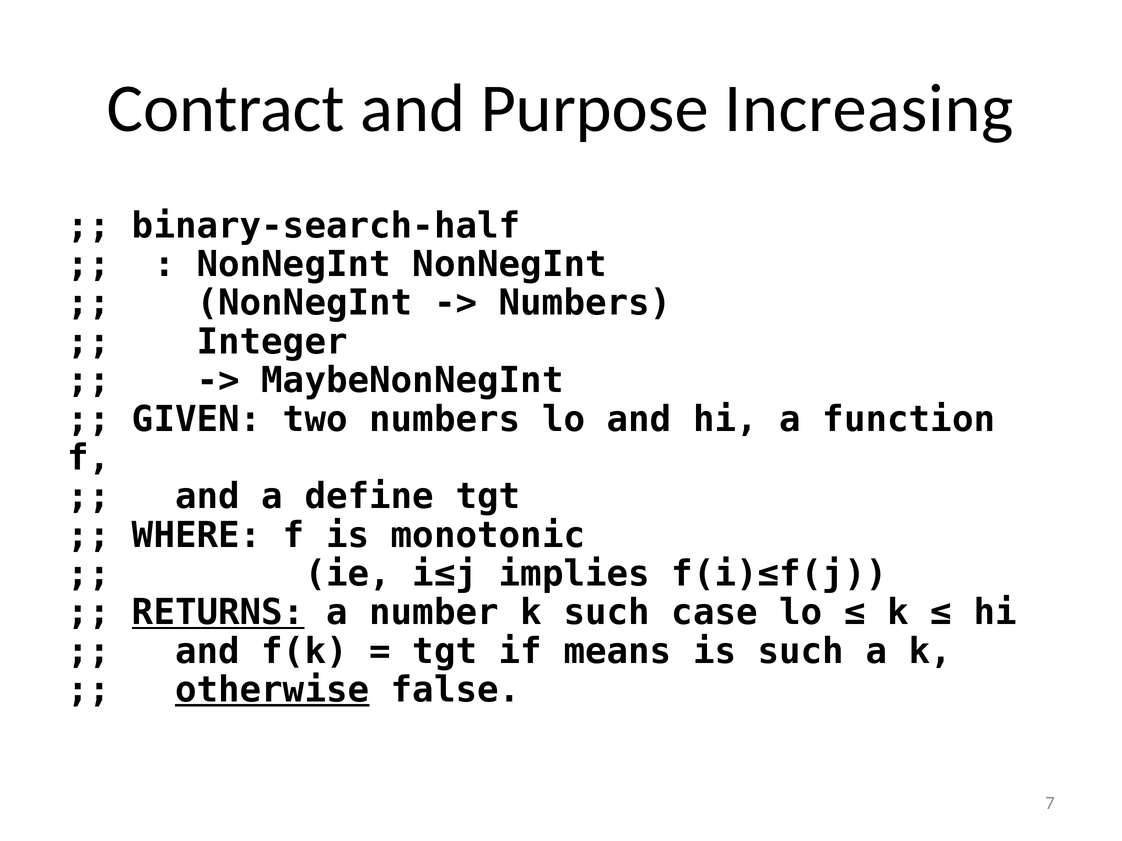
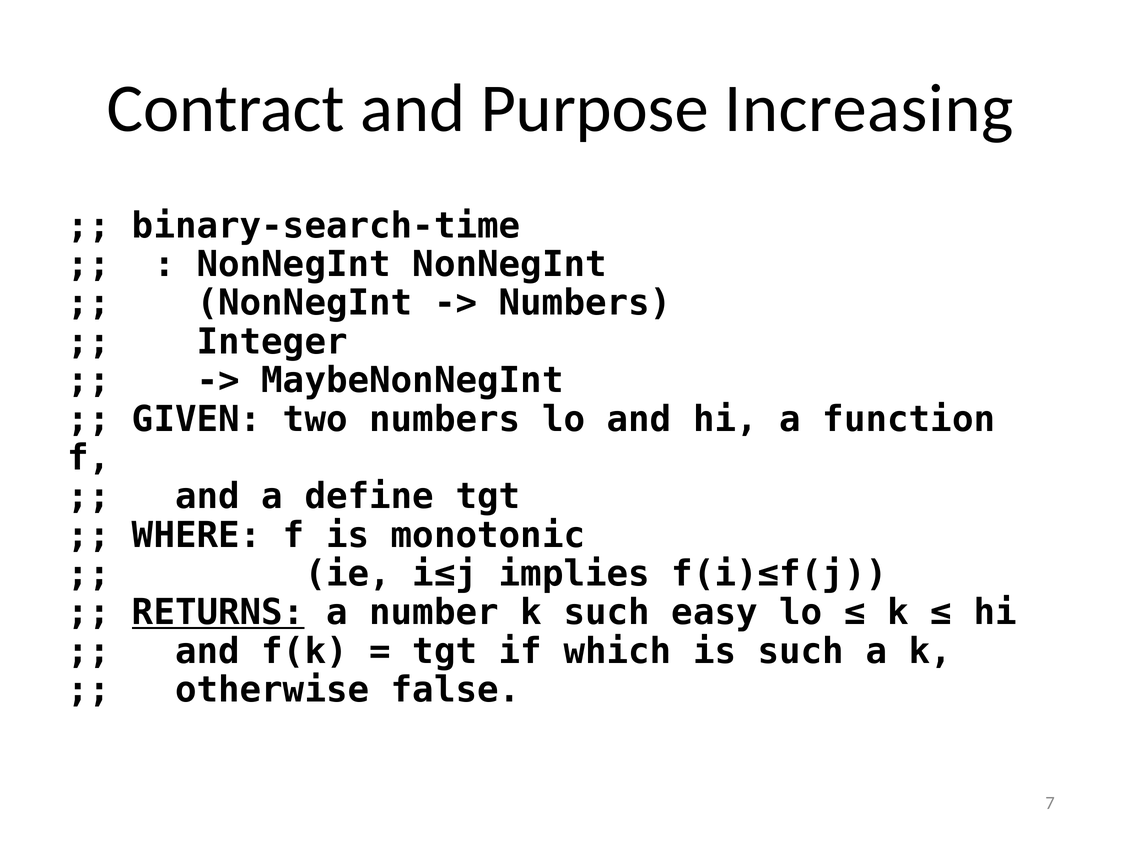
binary-search-half: binary-search-half -> binary-search-time
case: case -> easy
means: means -> which
otherwise underline: present -> none
